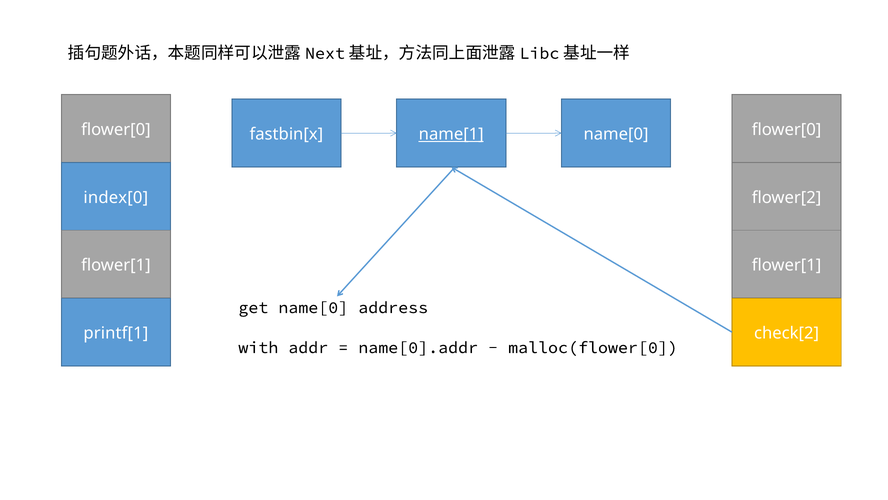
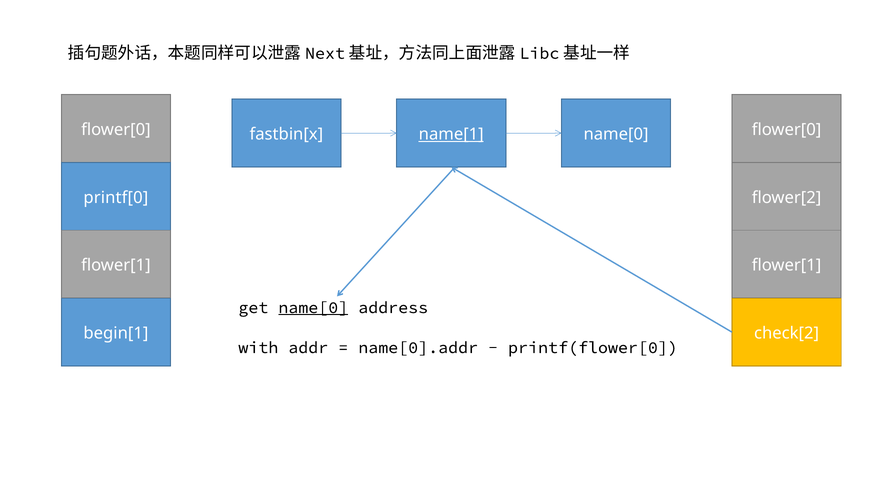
index[0: index[0 -> printf[0
name[0 at (313, 307) underline: none -> present
printf[1: printf[1 -> begin[1
malloc(flower[0: malloc(flower[0 -> printf(flower[0
